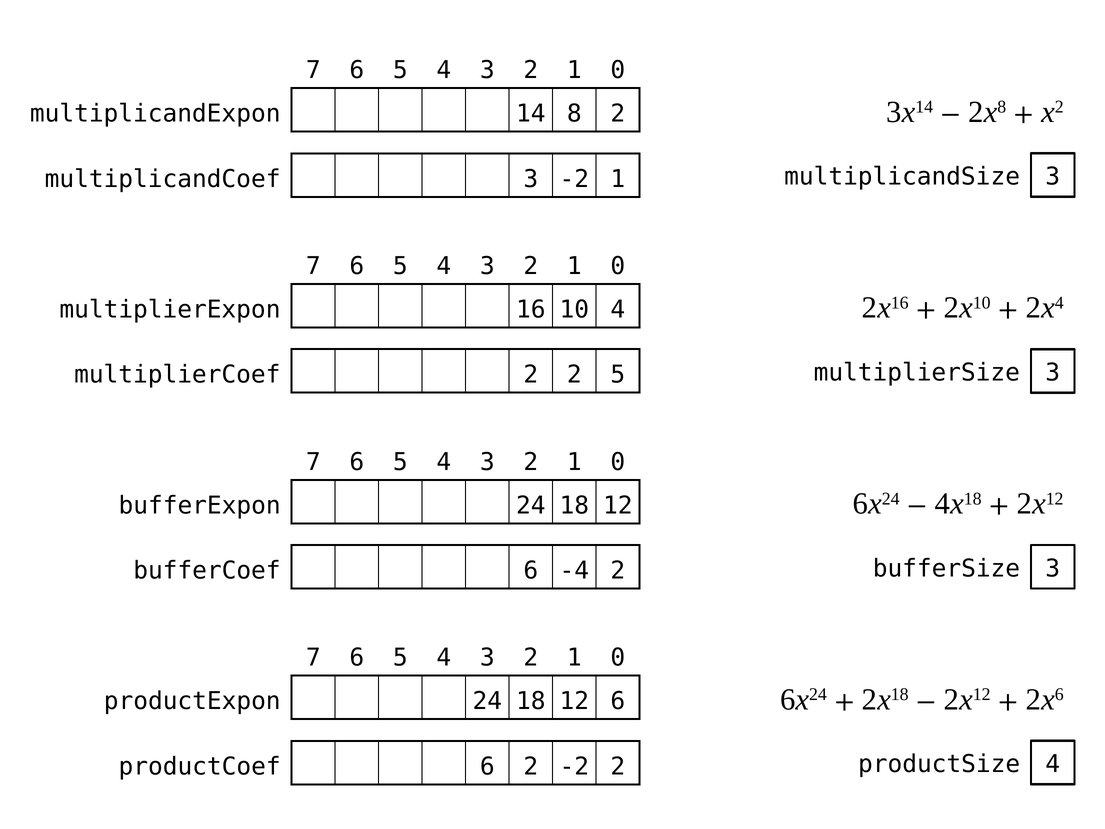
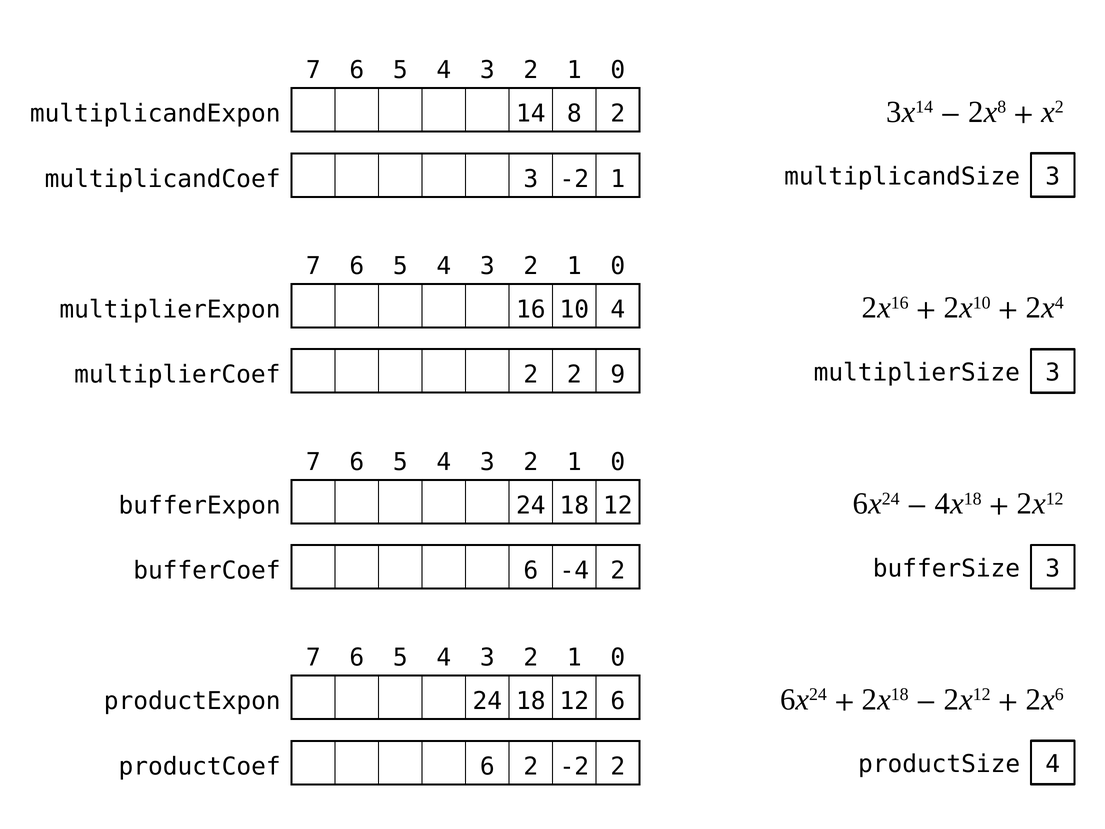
2 5: 5 -> 9
